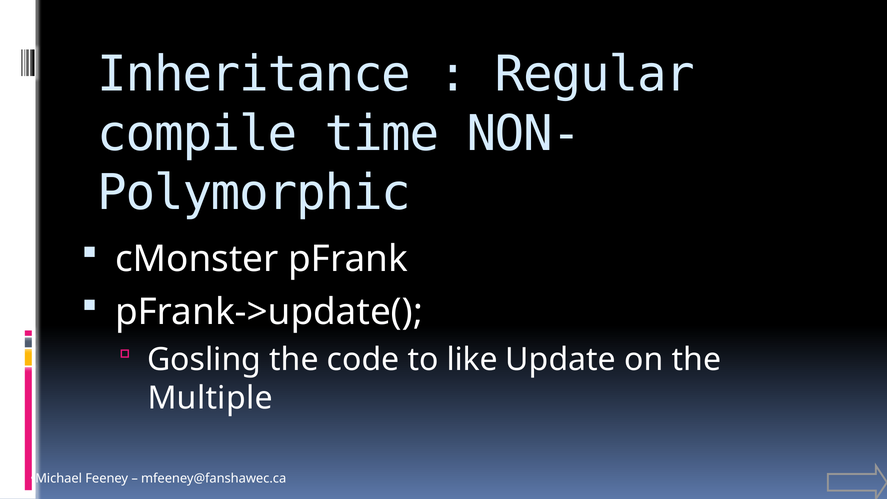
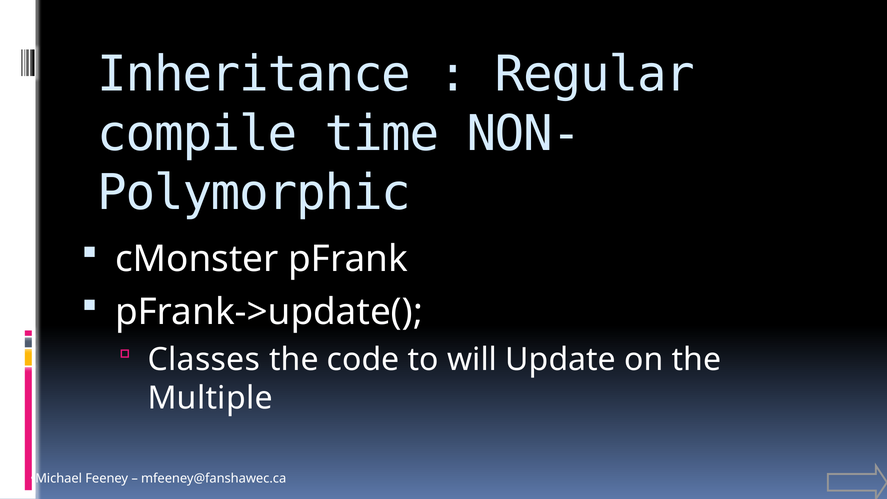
Gosling: Gosling -> Classes
like: like -> will
